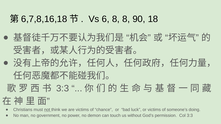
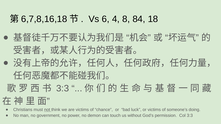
6 8: 8 -> 4
90: 90 -> 84
